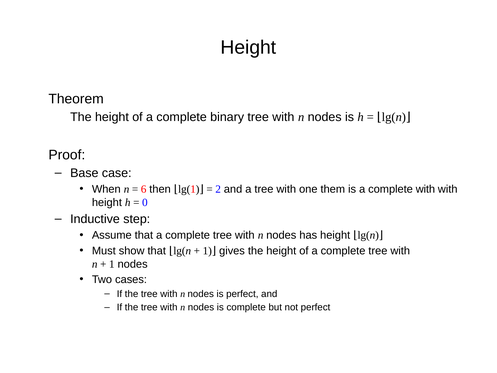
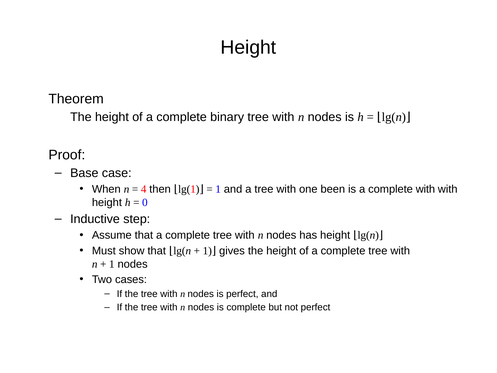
6: 6 -> 4
2 at (218, 189): 2 -> 1
them: them -> been
